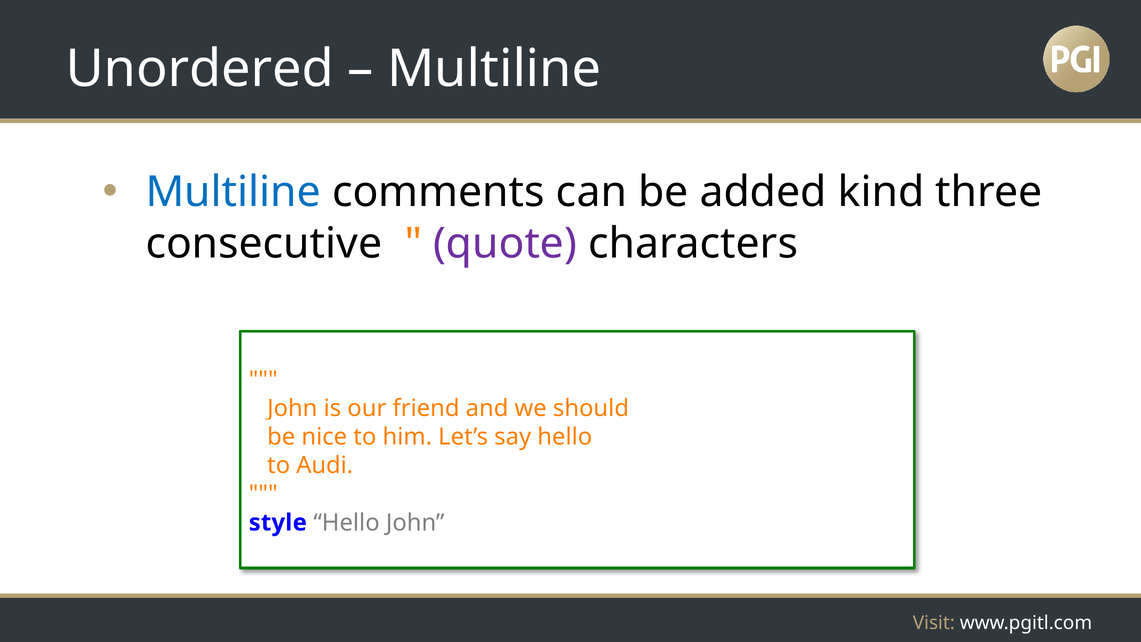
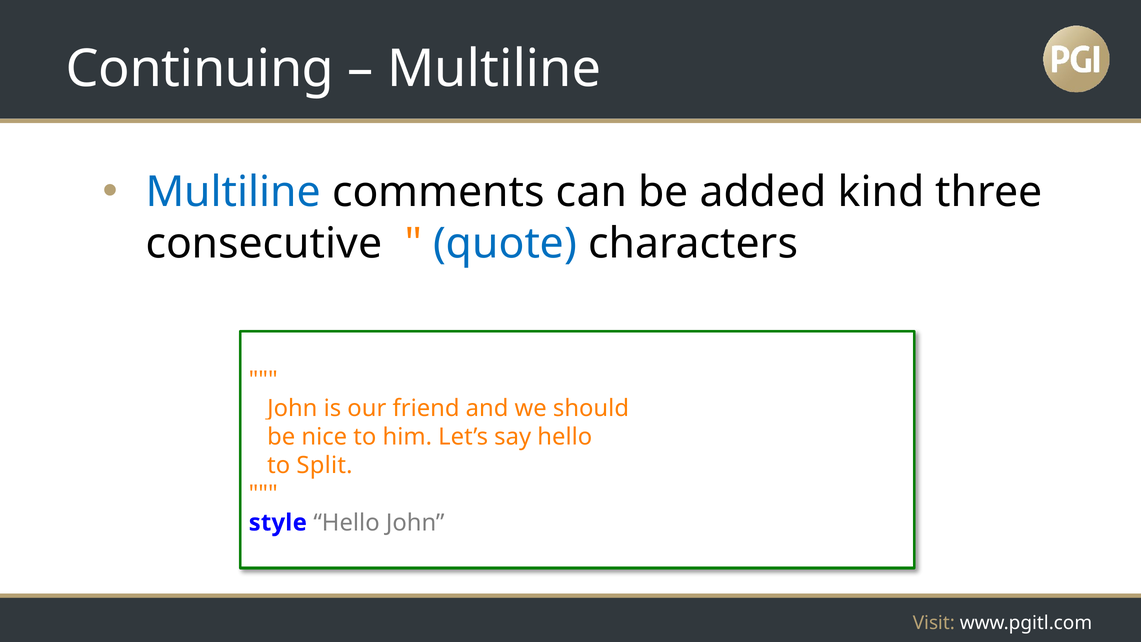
Unordered: Unordered -> Continuing
quote colour: purple -> blue
Audi: Audi -> Split
